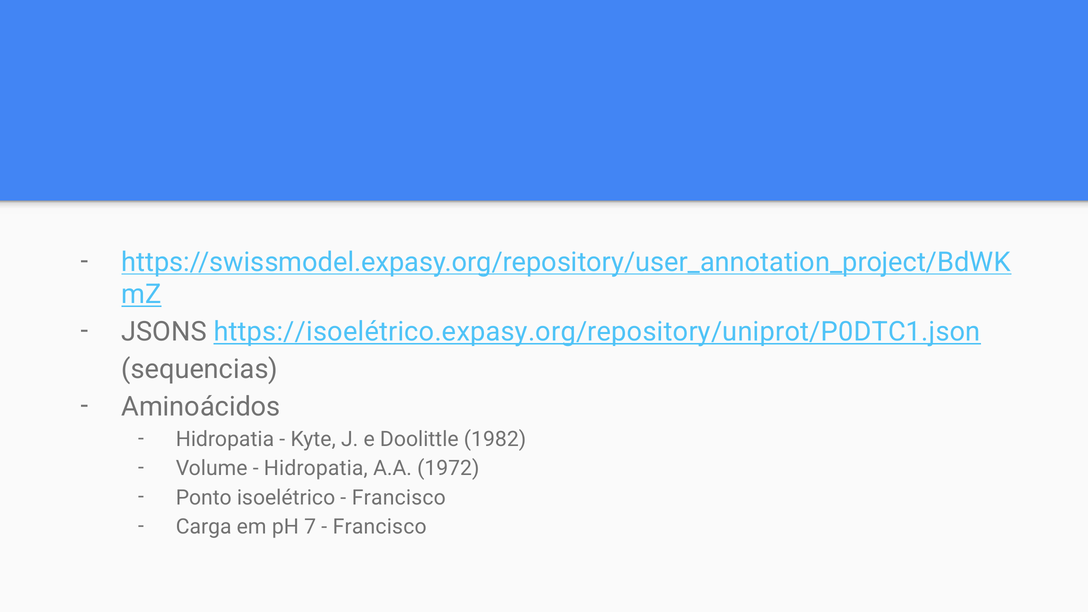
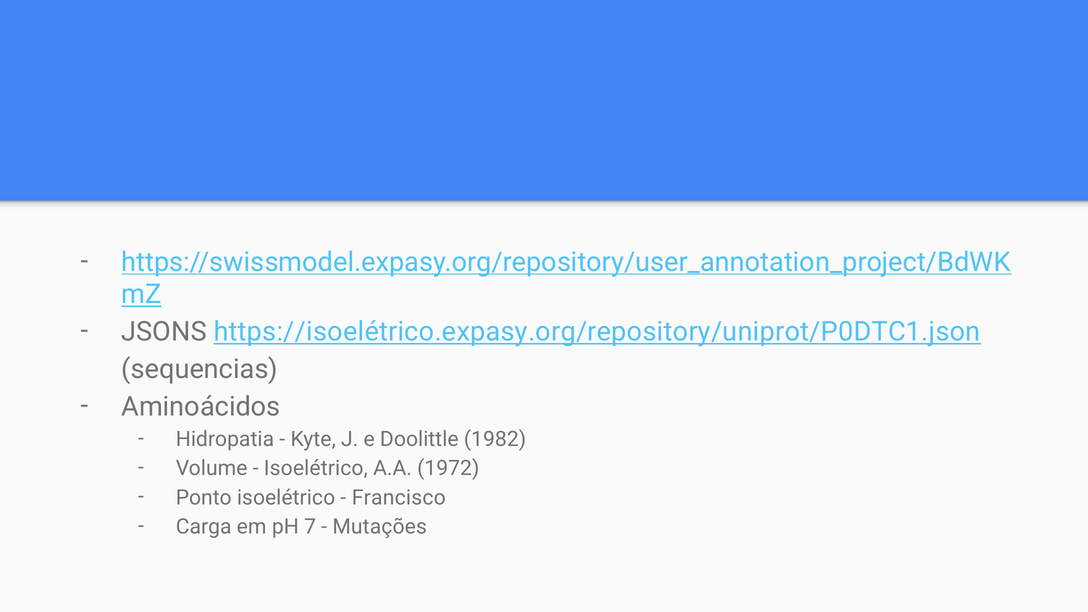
Hidropatia at (316, 469): Hidropatia -> Isoelétrico
Francisco at (380, 527): Francisco -> Mutações
